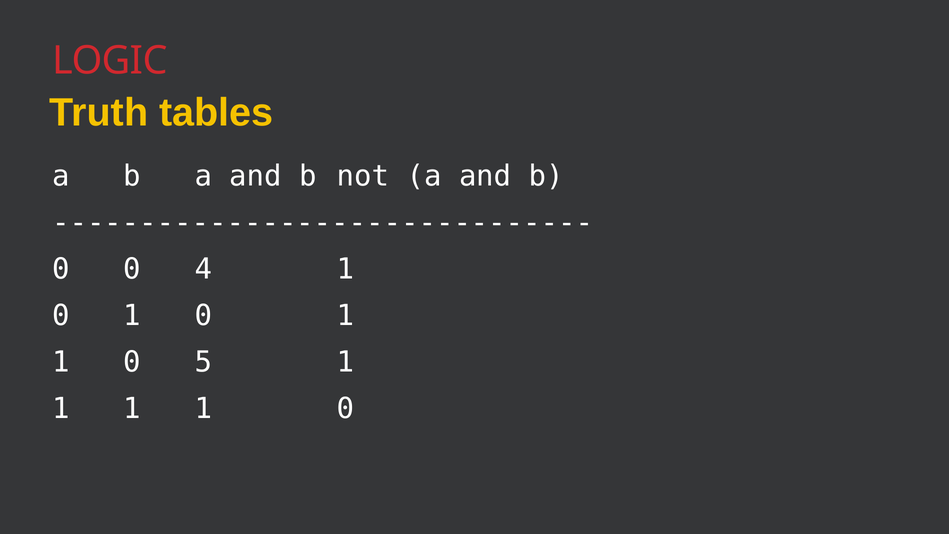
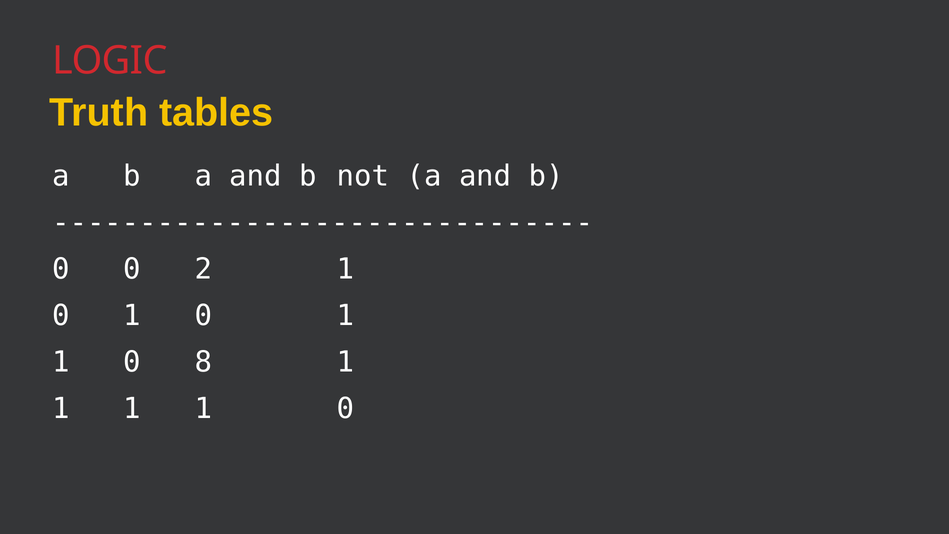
4: 4 -> 2
5: 5 -> 8
